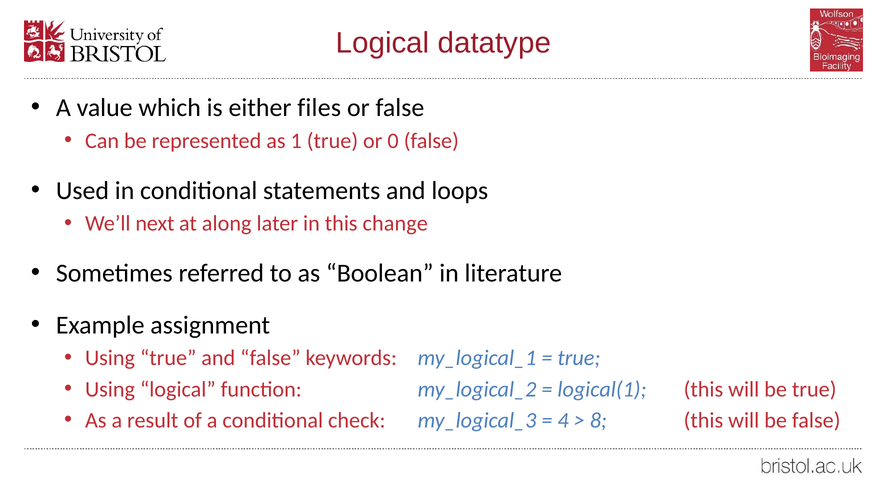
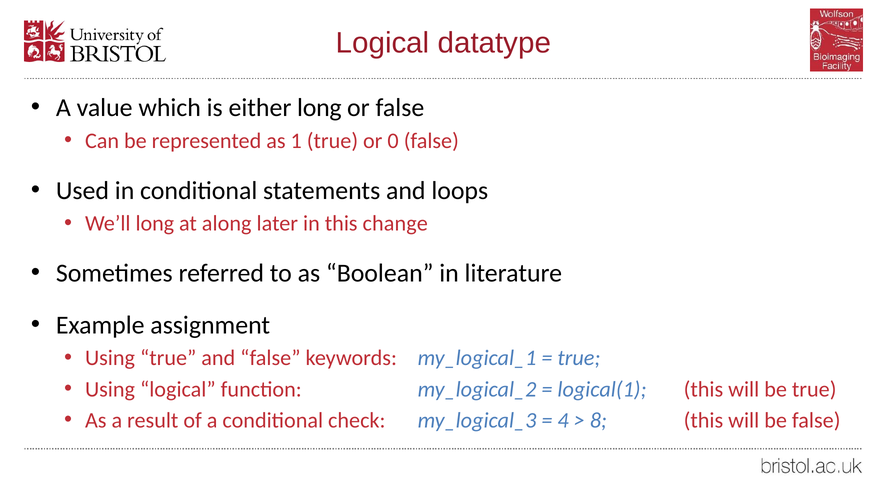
either files: files -> long
We’ll next: next -> long
